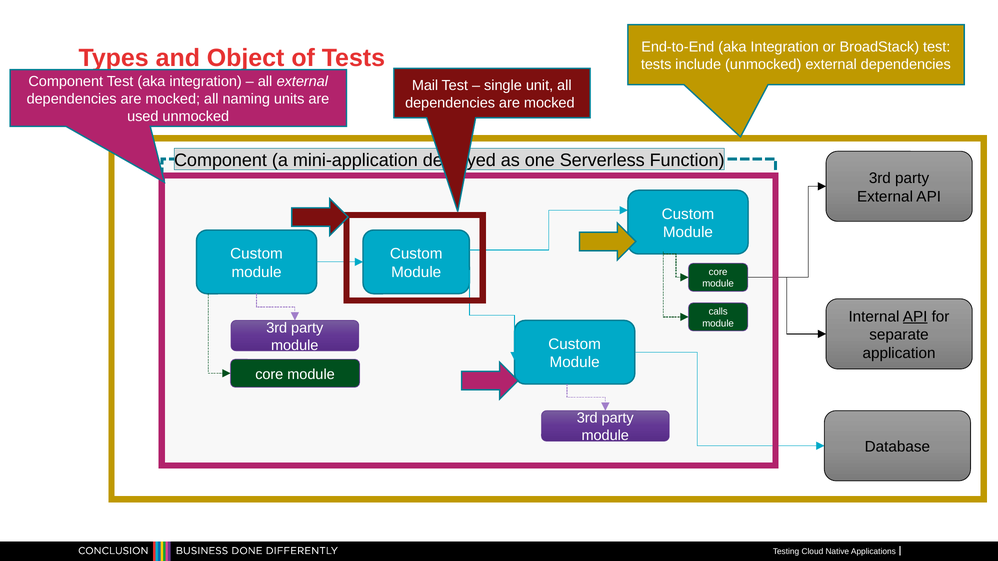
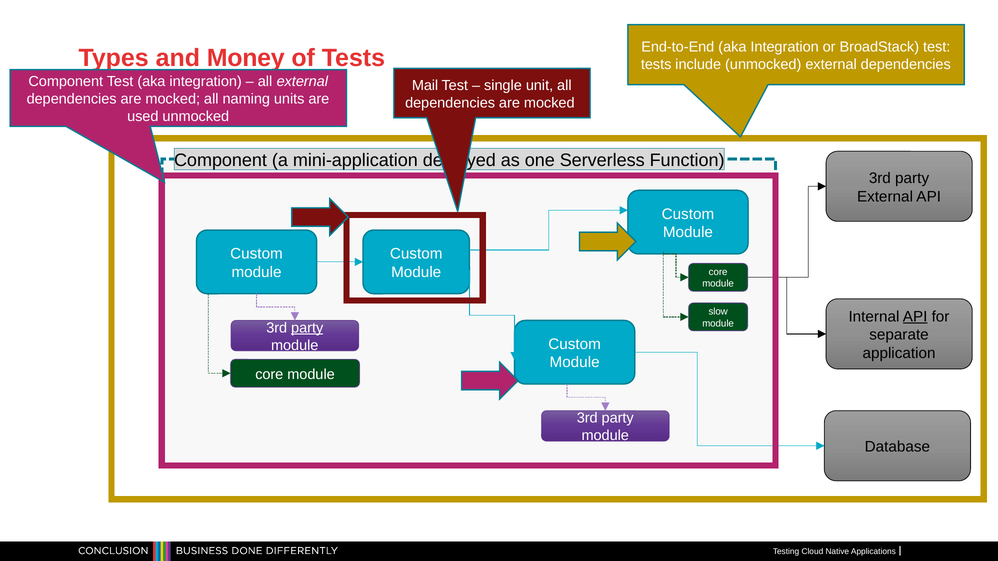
Object: Object -> Money
calls: calls -> slow
party at (307, 328) underline: none -> present
